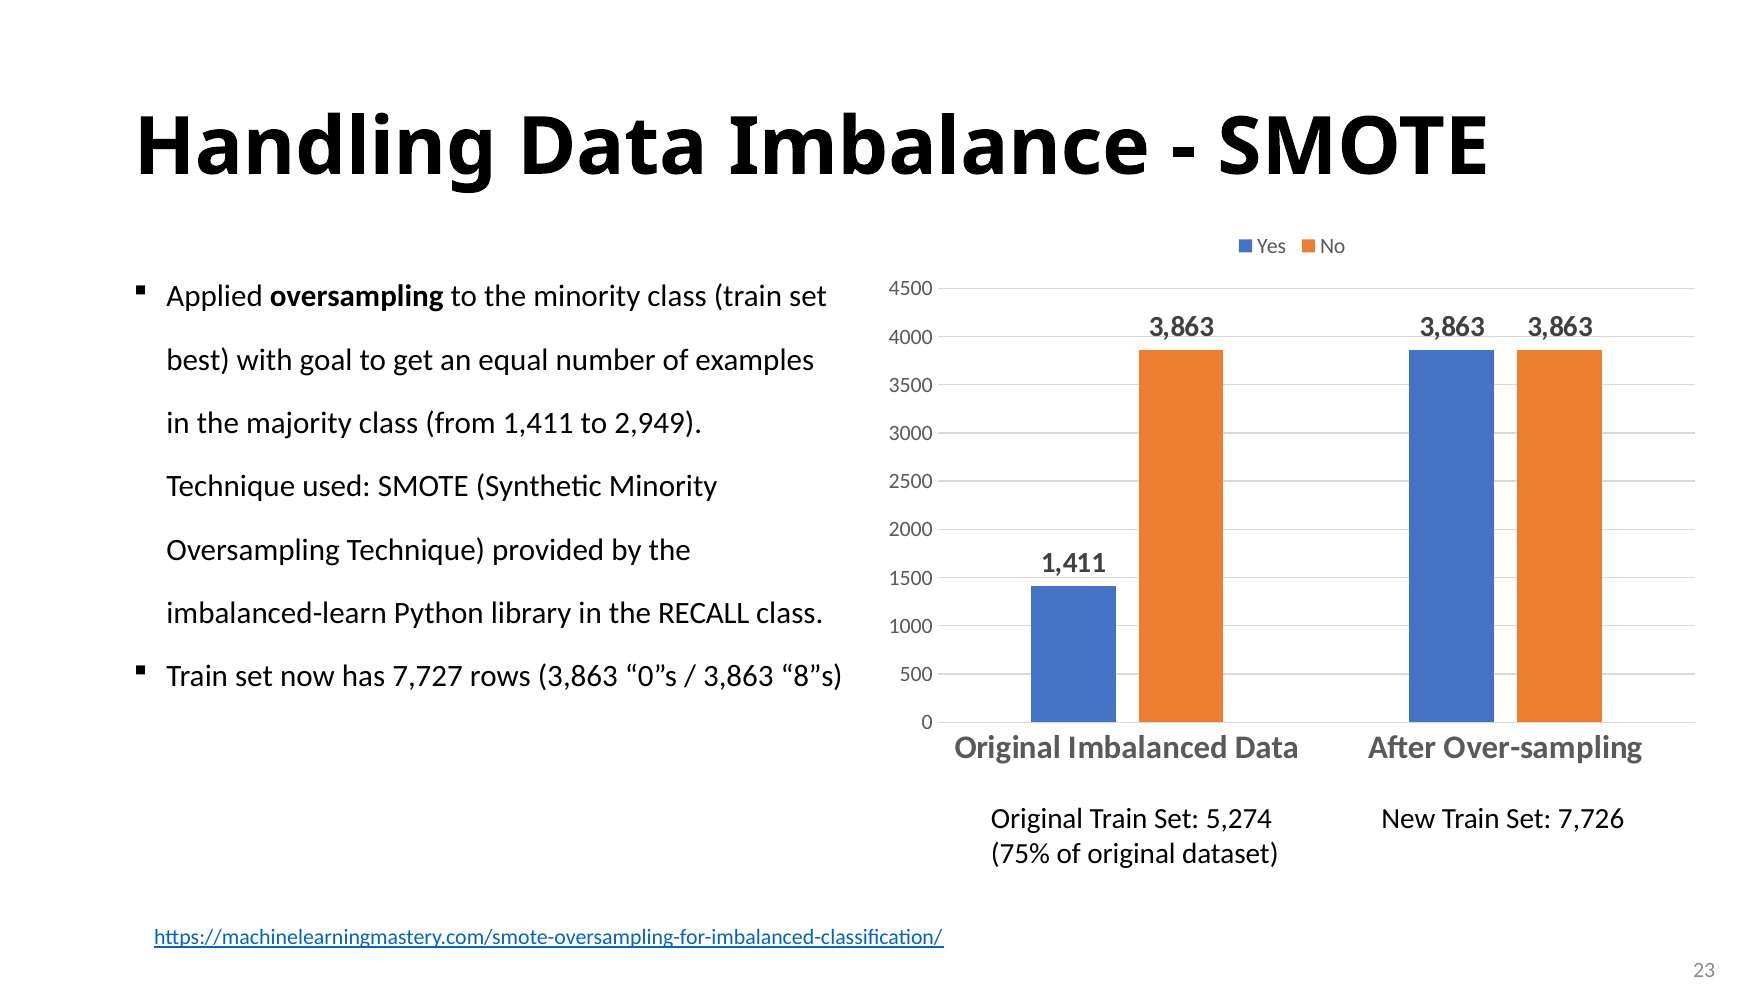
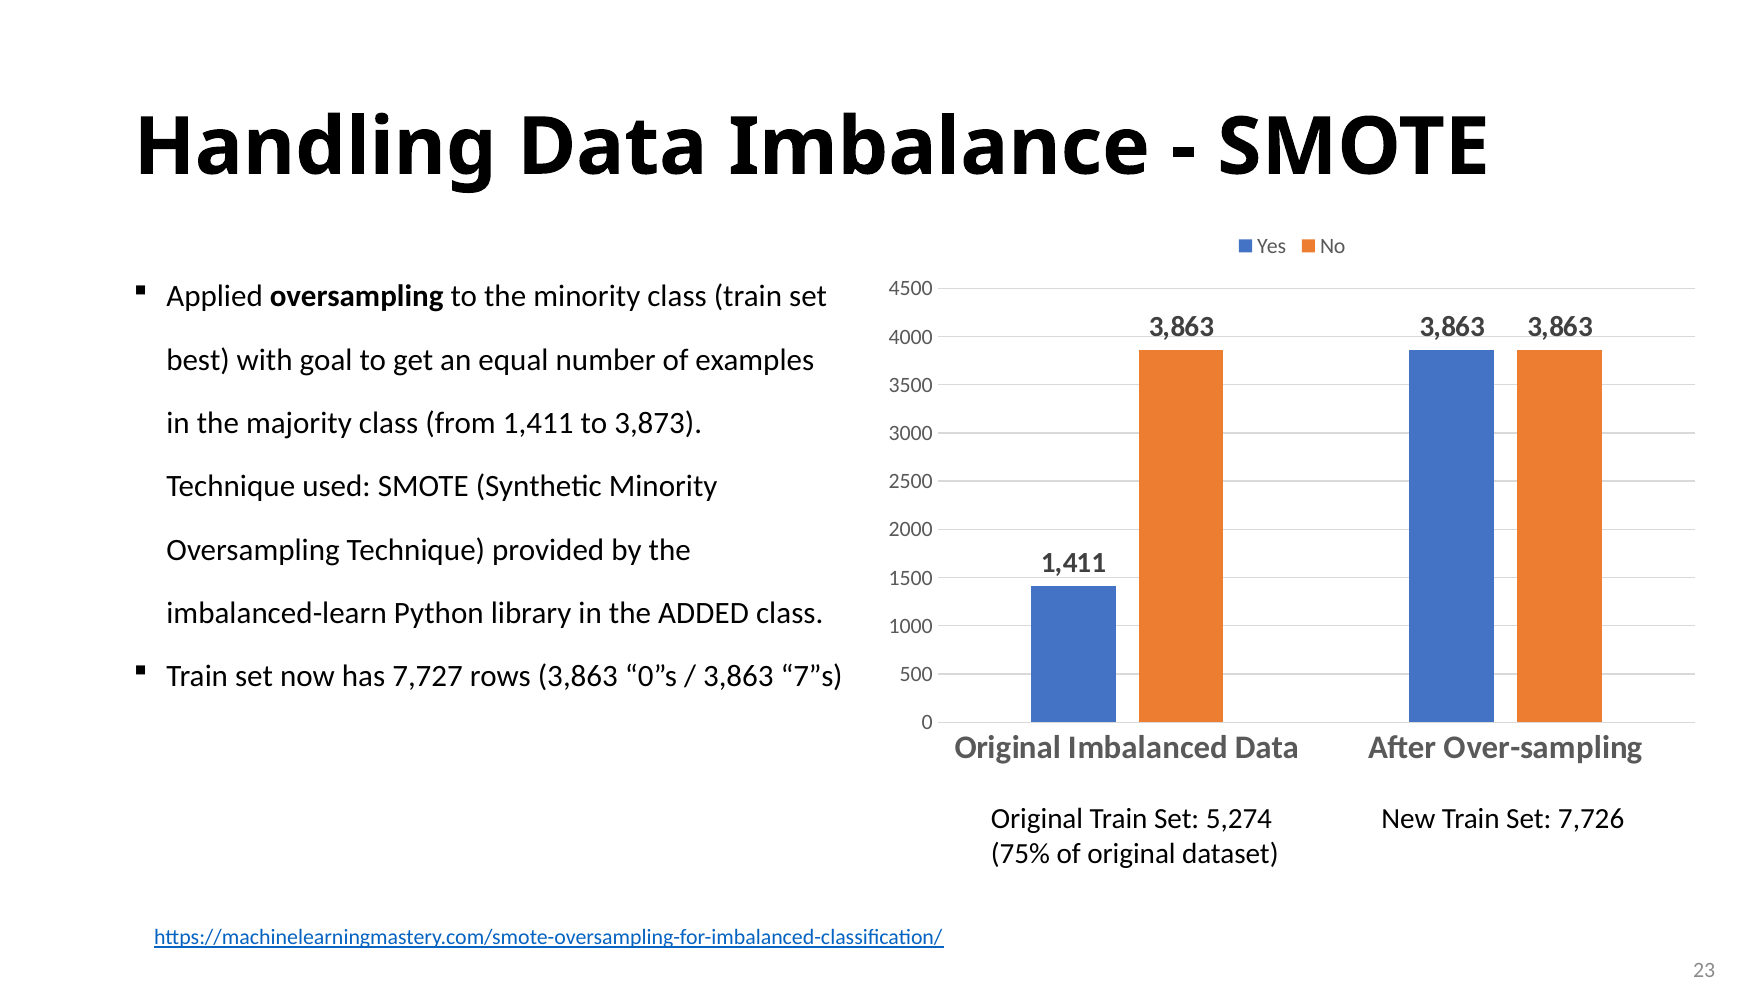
2,949: 2,949 -> 3,873
RECALL: RECALL -> ADDED
8”s: 8”s -> 7”s
